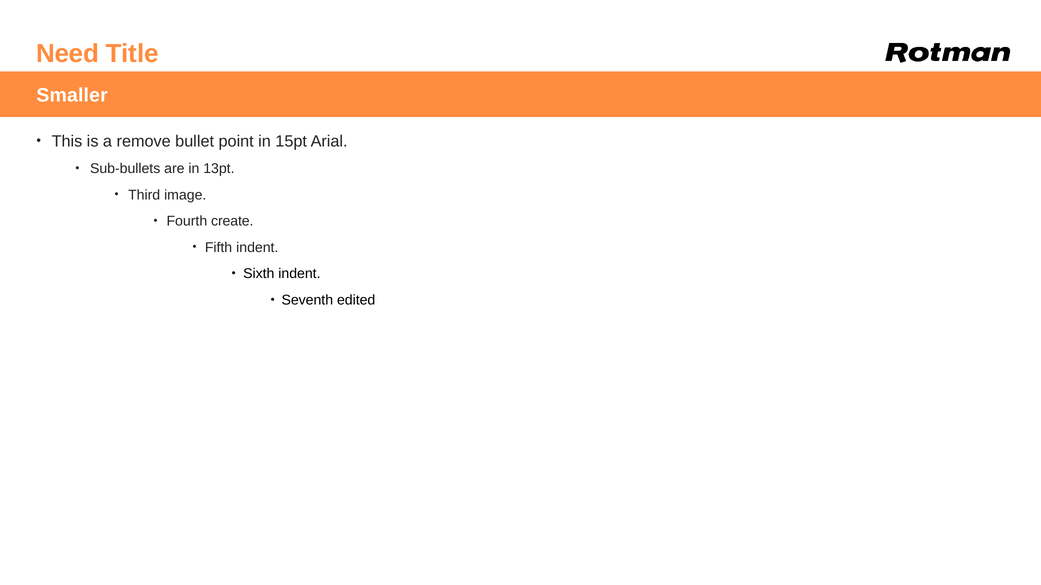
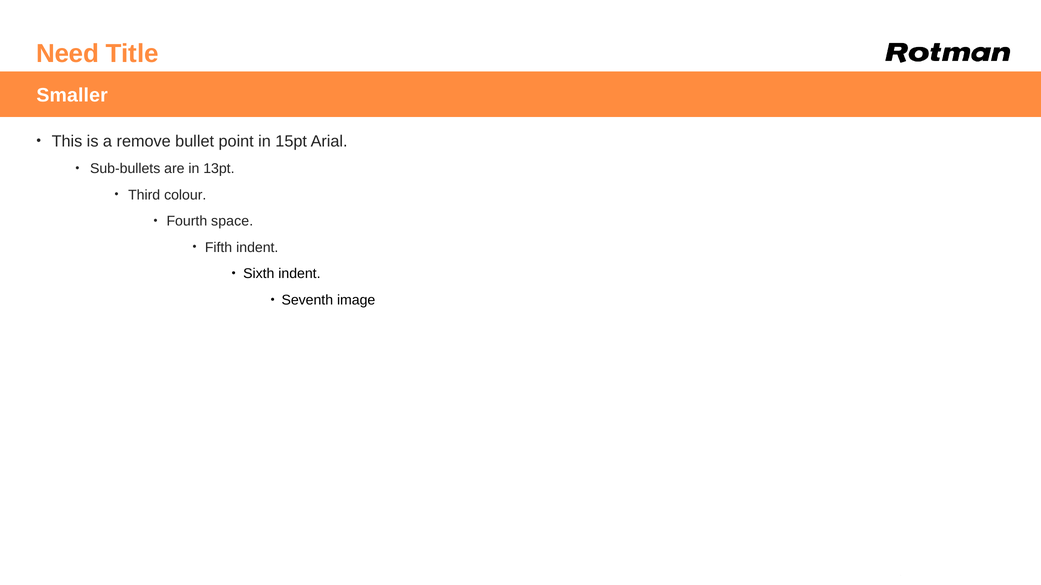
image: image -> colour
create: create -> space
edited: edited -> image
